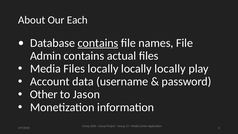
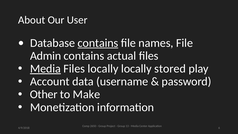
Each: Each -> User
Media at (45, 69) underline: none -> present
locally at (170, 69): locally -> stored
Jason: Jason -> Make
